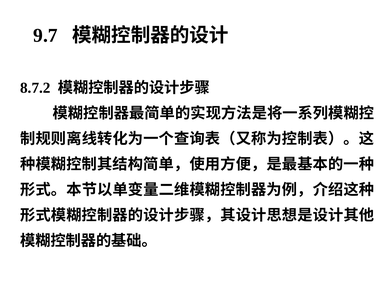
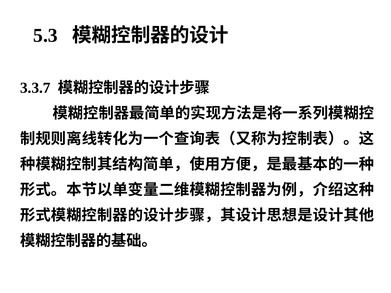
9.7: 9.7 -> 5.3
8.7.2: 8.7.2 -> 3.3.7
